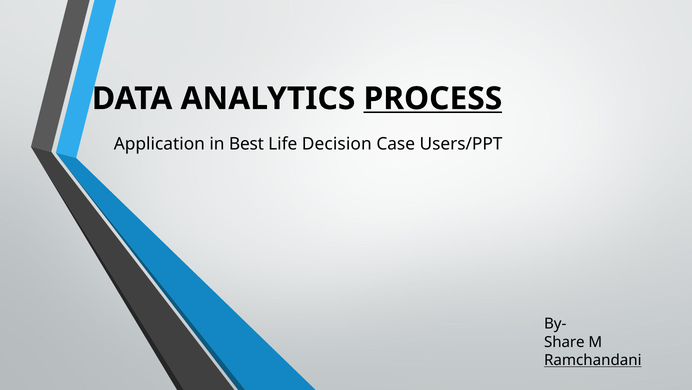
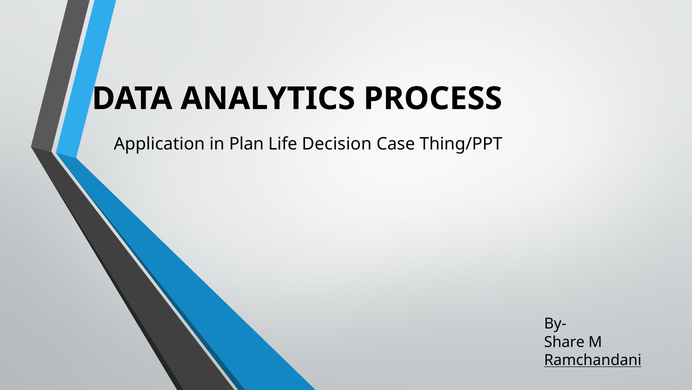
PROCESS underline: present -> none
Best: Best -> Plan
Users/PPT: Users/PPT -> Thing/PPT
